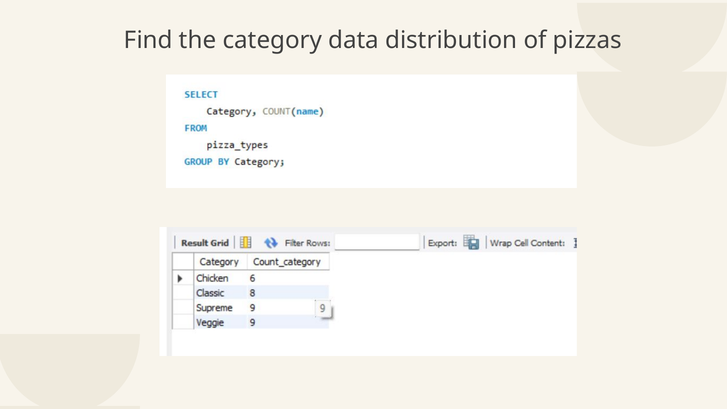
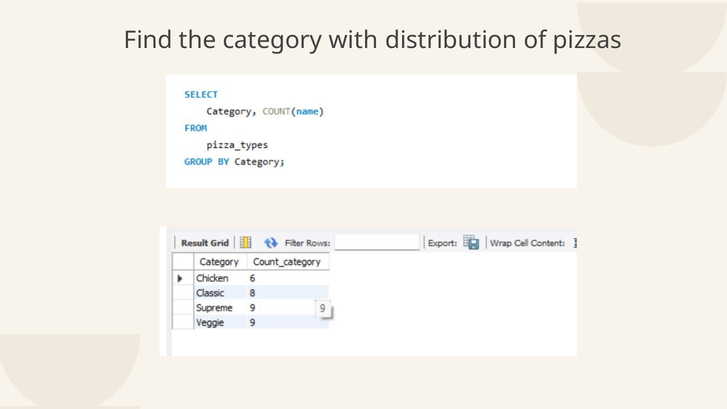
data: data -> with
